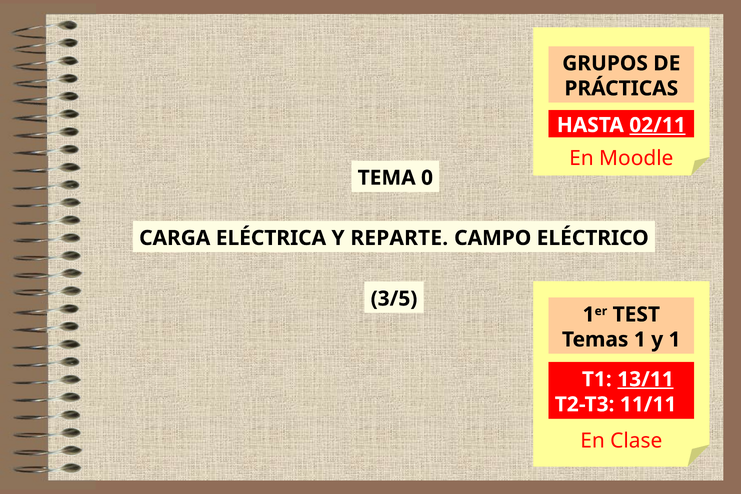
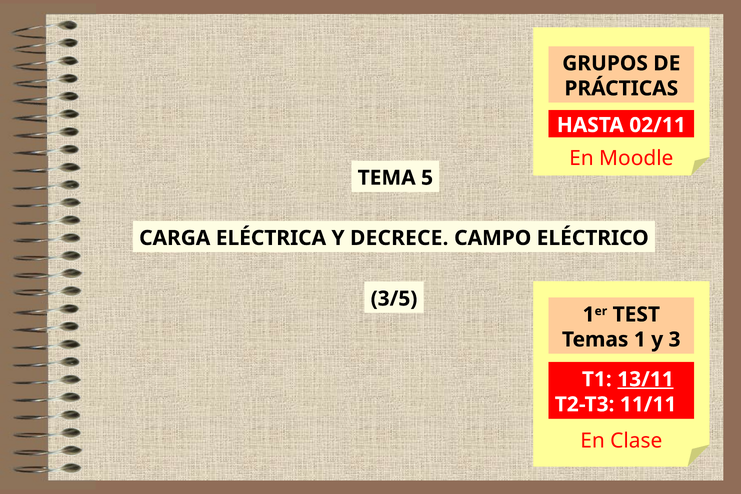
02/11 underline: present -> none
0: 0 -> 5
REPARTE: REPARTE -> DECRECE
y 1: 1 -> 3
